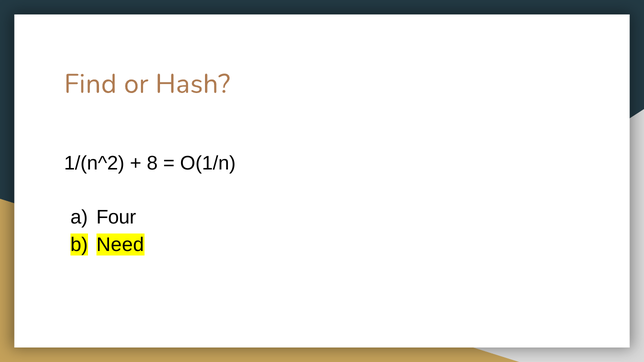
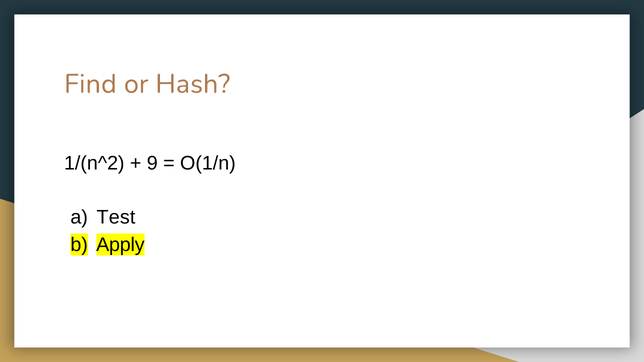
8: 8 -> 9
Four: Four -> Test
Need: Need -> Apply
